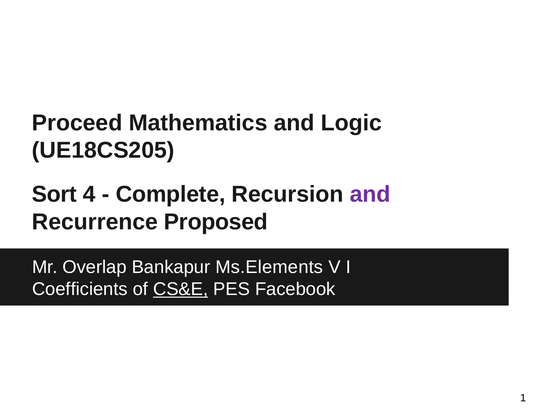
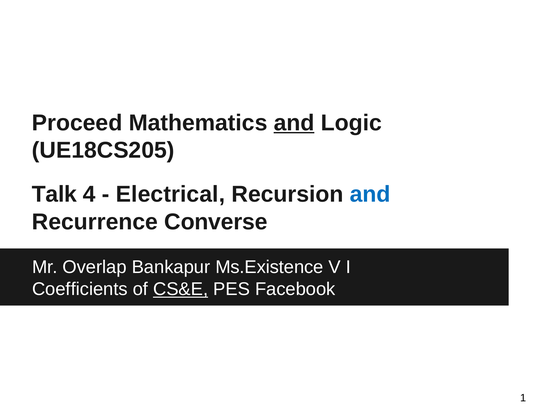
and at (294, 123) underline: none -> present
Sort: Sort -> Talk
Complete: Complete -> Electrical
and at (370, 194) colour: purple -> blue
Proposed: Proposed -> Converse
Ms.Elements: Ms.Elements -> Ms.Existence
